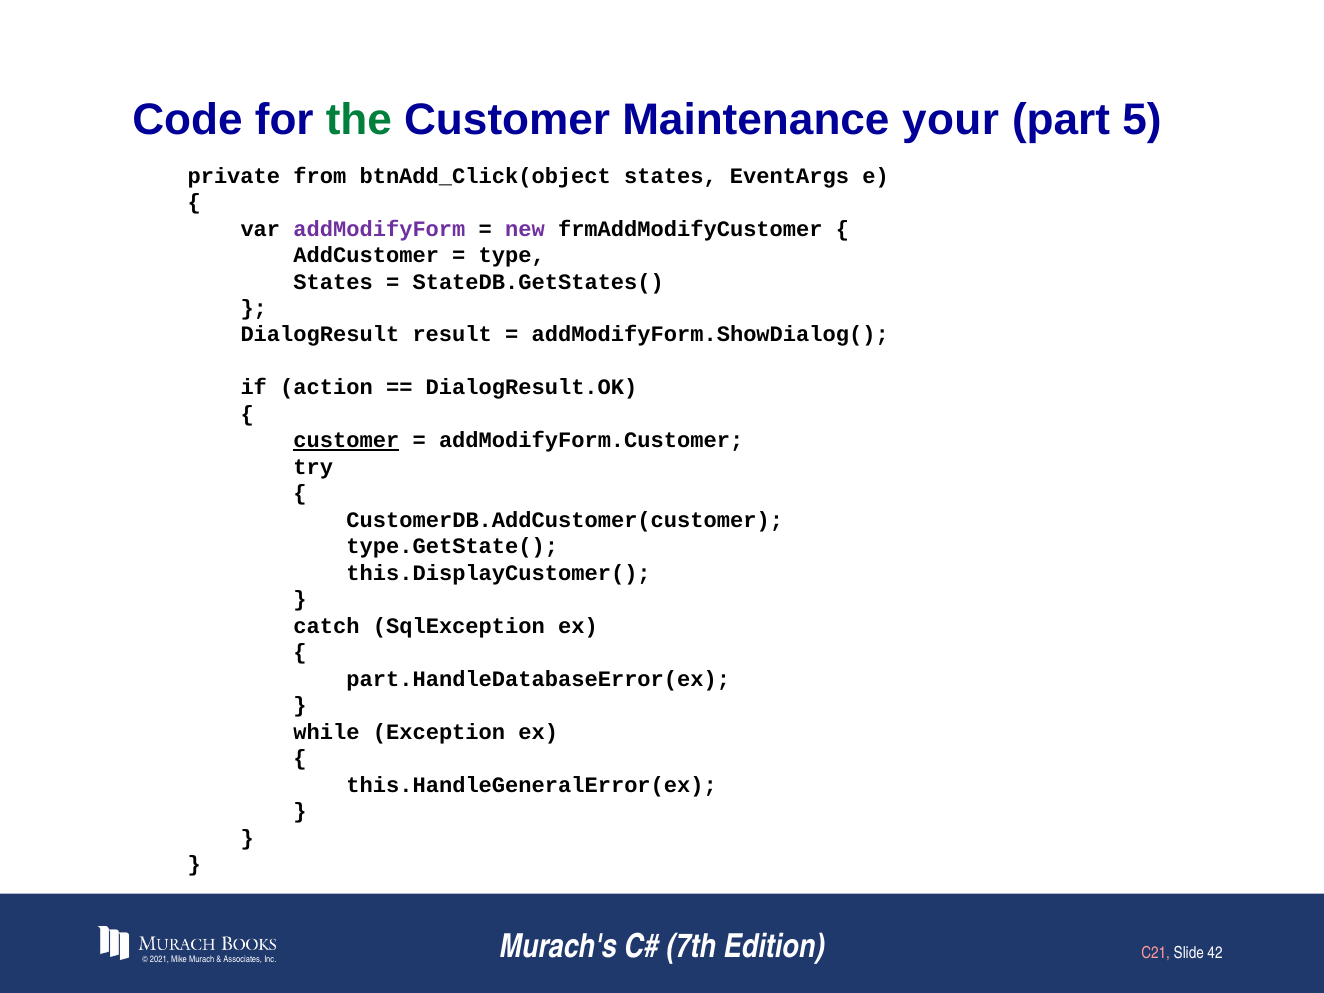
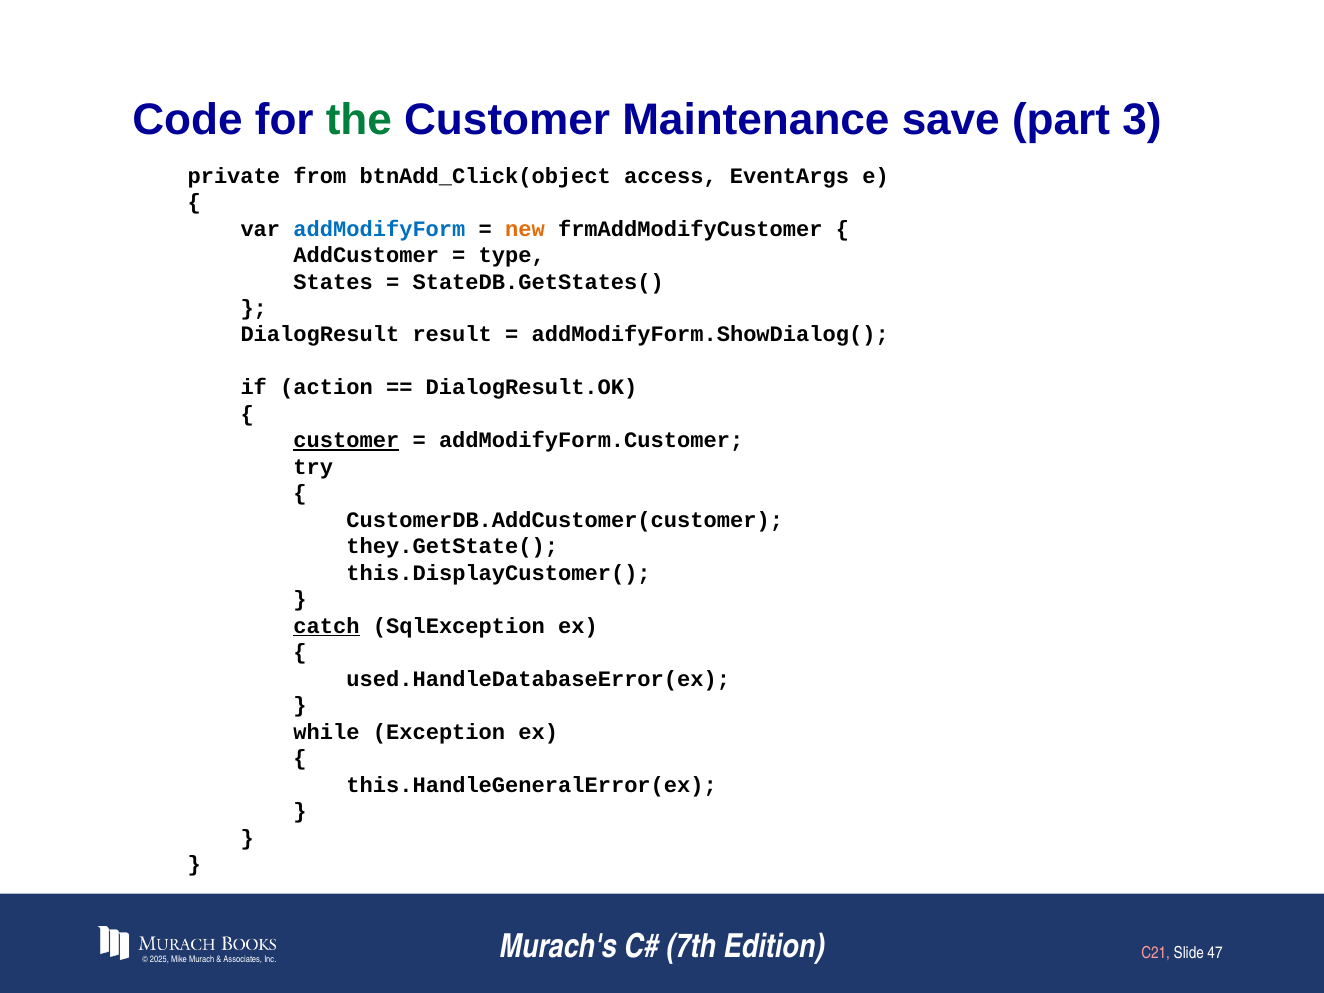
your: your -> save
5: 5 -> 3
btnAdd_Click(object states: states -> access
addModifyForm colour: purple -> blue
new colour: purple -> orange
type.GetState(: type.GetState( -> they.GetState(
catch underline: none -> present
part.HandleDatabaseError(ex: part.HandleDatabaseError(ex -> used.HandleDatabaseError(ex
2021: 2021 -> 2025
42: 42 -> 47
